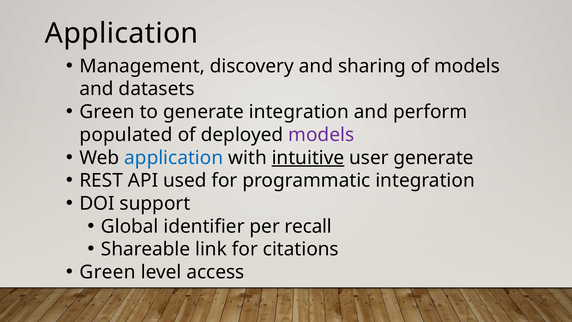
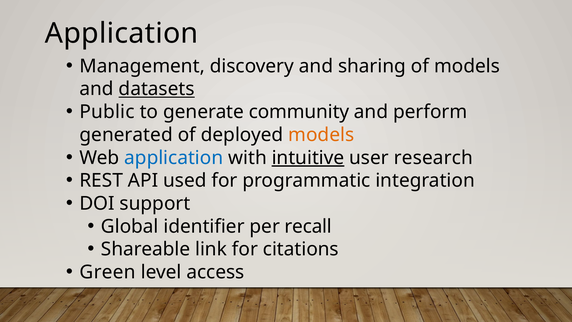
datasets underline: none -> present
Green at (107, 112): Green -> Public
generate integration: integration -> community
populated: populated -> generated
models at (321, 135) colour: purple -> orange
user generate: generate -> research
